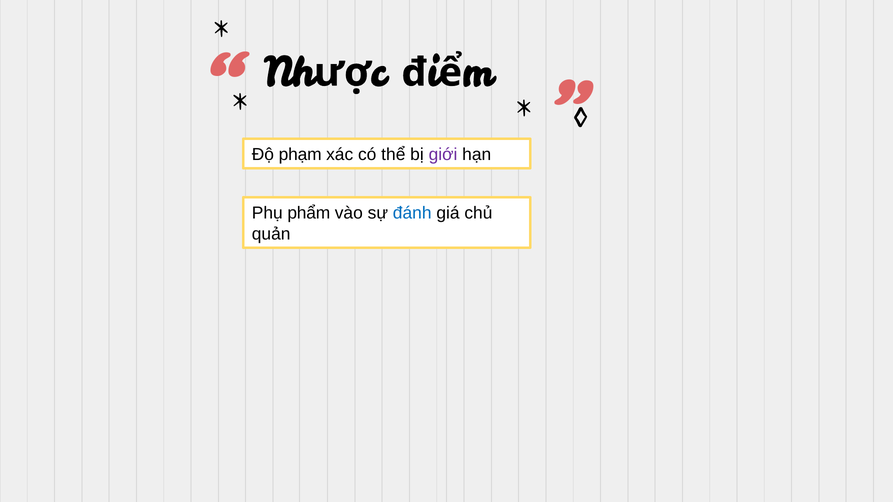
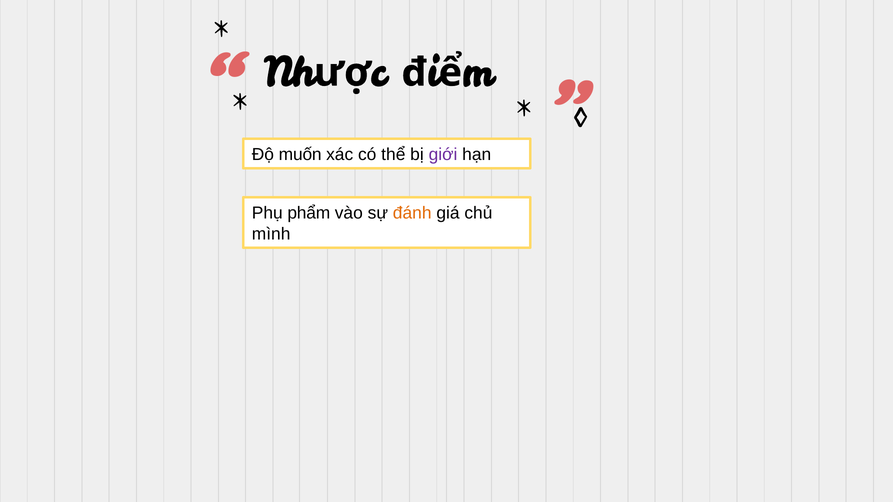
phạm: phạm -> muốn
đánh colour: blue -> orange
quản: quản -> mình
